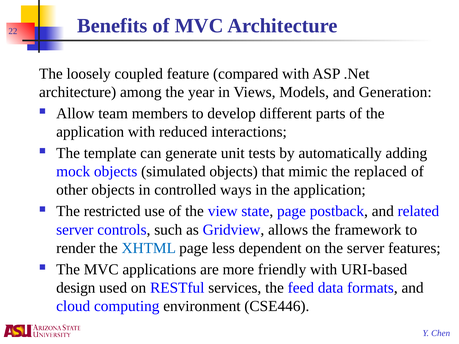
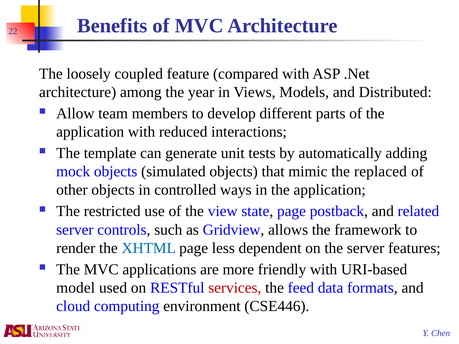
Generation: Generation -> Distributed
design: design -> model
services colour: black -> red
